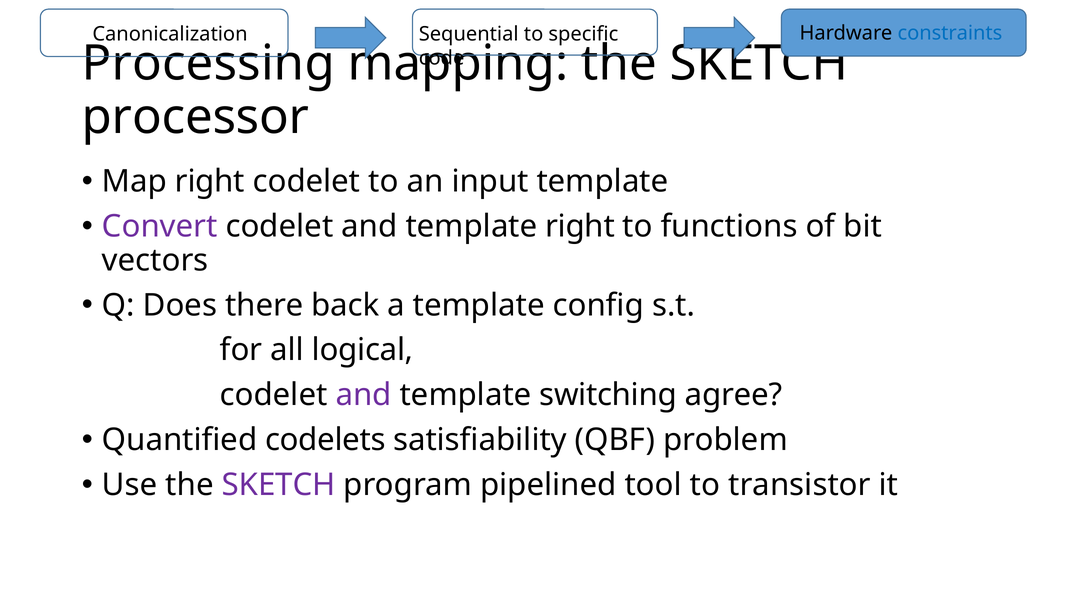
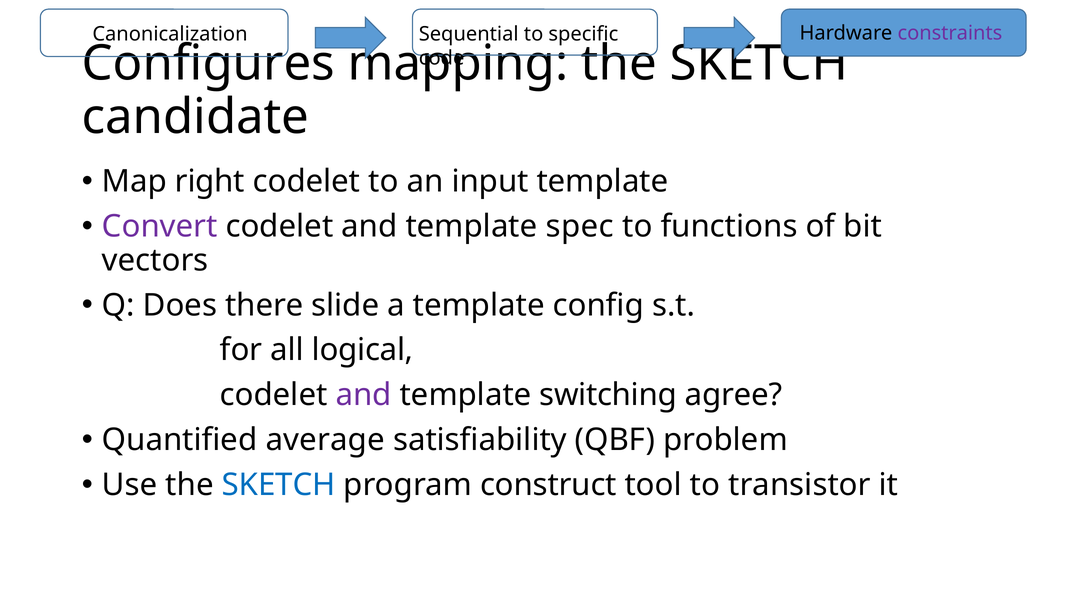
constraints colour: blue -> purple
Processing: Processing -> Configures
processor: processor -> candidate
template right: right -> spec
back: back -> slide
codelets: codelets -> average
SKETCH at (279, 485) colour: purple -> blue
pipelined: pipelined -> construct
